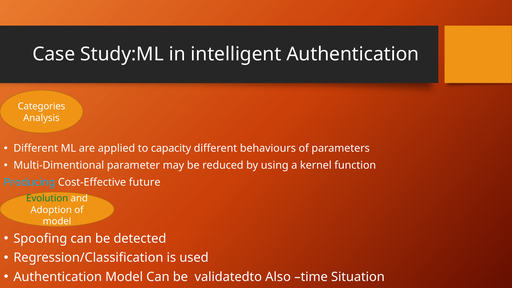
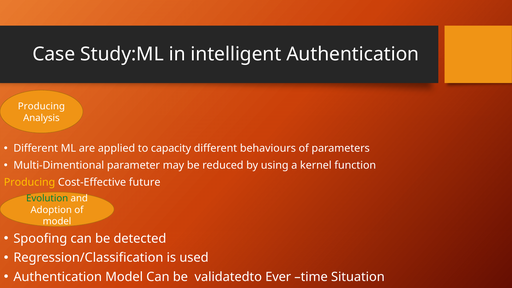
Categories at (41, 106): Categories -> Producing
Producing at (30, 182) colour: light blue -> yellow
Also: Also -> Ever
